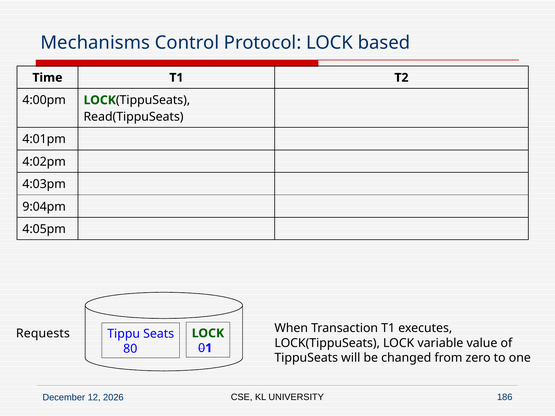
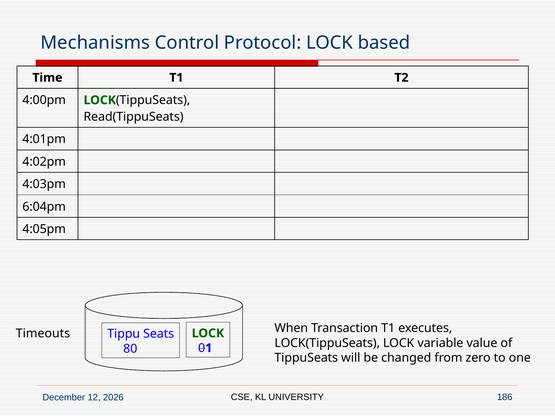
9:04pm: 9:04pm -> 6:04pm
Requests: Requests -> Timeouts
